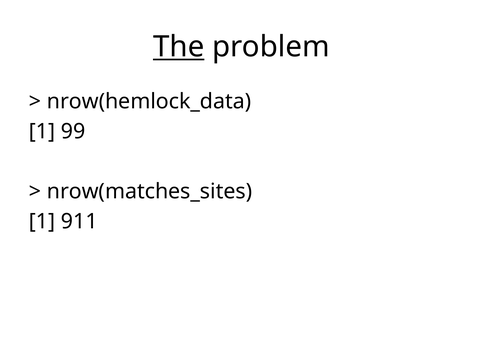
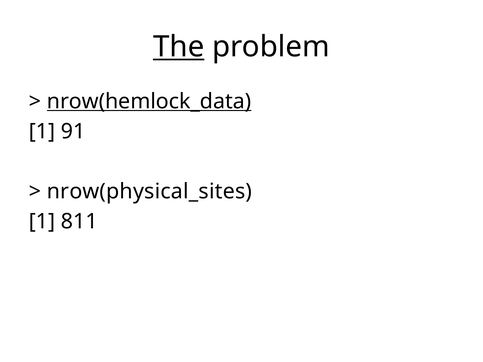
nrow(hemlock_data underline: none -> present
99: 99 -> 91
nrow(matches_sites: nrow(matches_sites -> nrow(physical_sites
911: 911 -> 811
